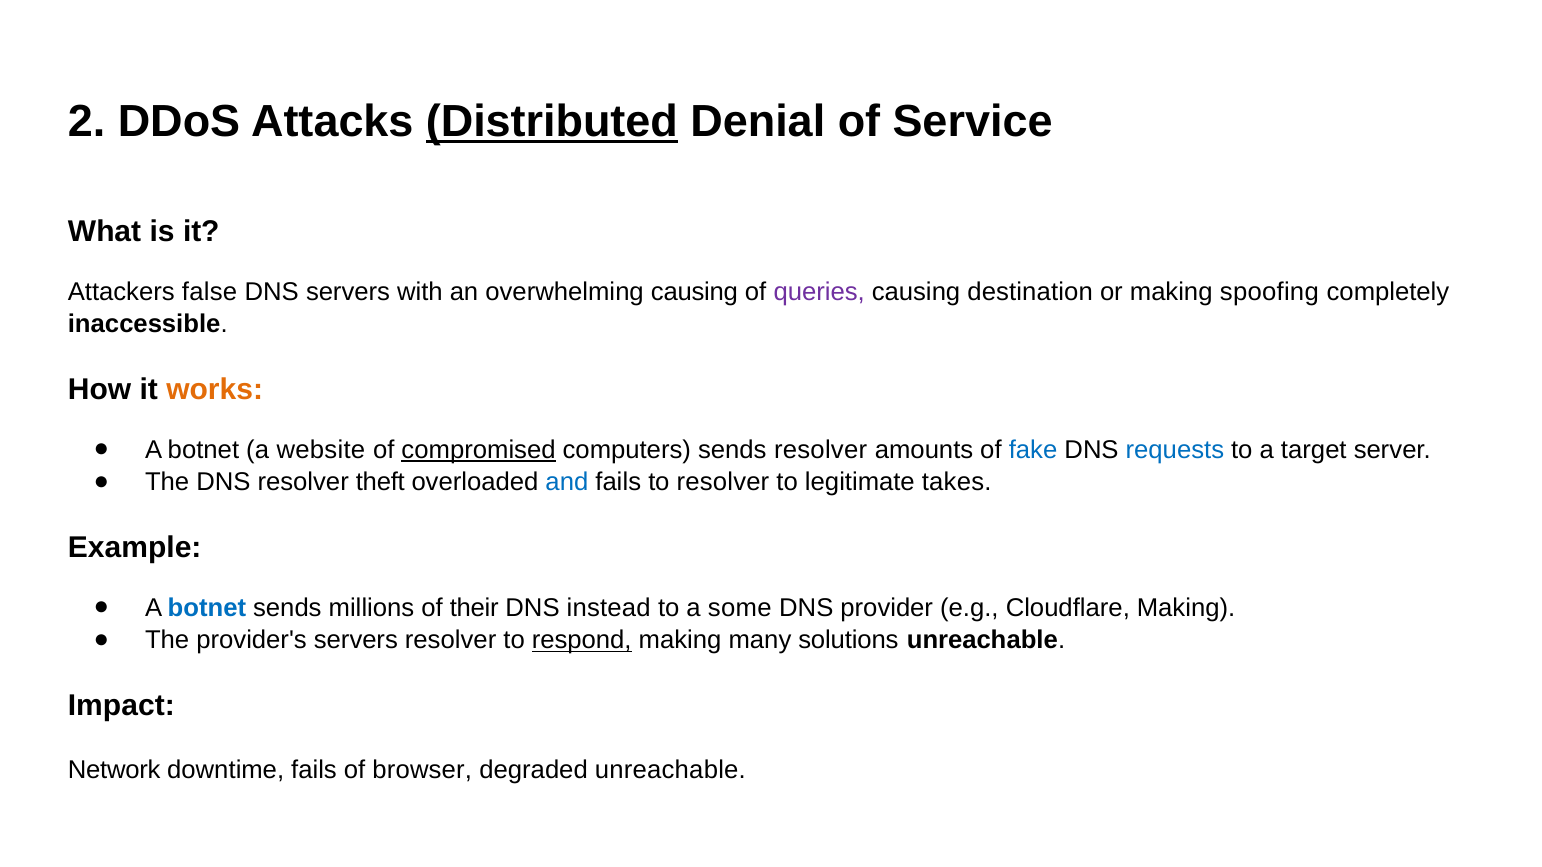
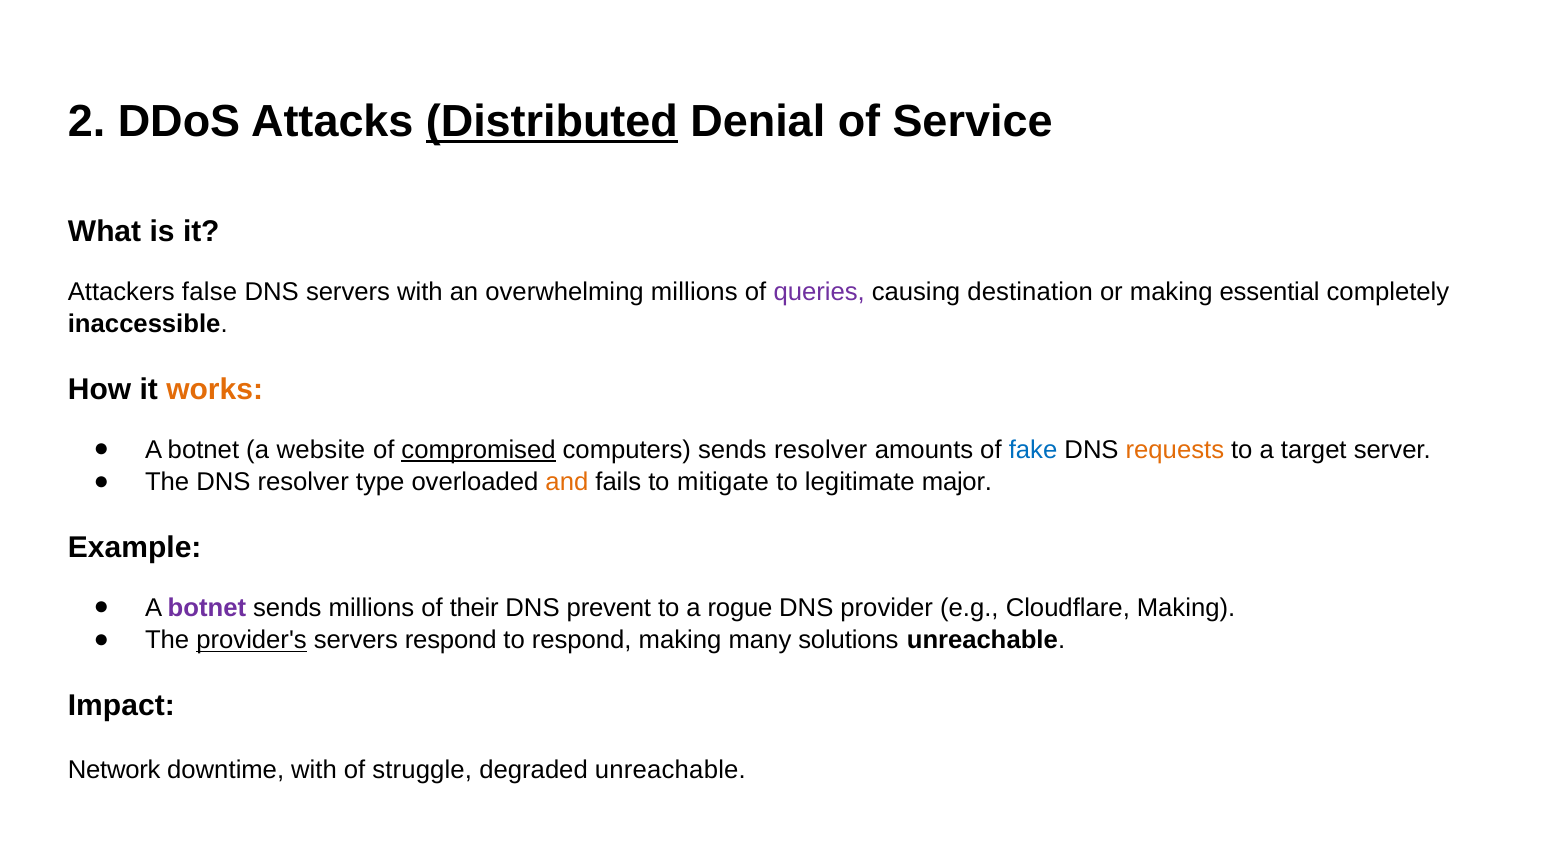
overwhelming causing: causing -> millions
spoofing: spoofing -> essential
requests colour: blue -> orange
theft: theft -> type
and colour: blue -> orange
to resolver: resolver -> mitigate
takes: takes -> major
botnet at (207, 608) colour: blue -> purple
instead: instead -> prevent
some: some -> rogue
provider's underline: none -> present
servers resolver: resolver -> respond
respond at (582, 641) underline: present -> none
downtime fails: fails -> with
browser: browser -> struggle
